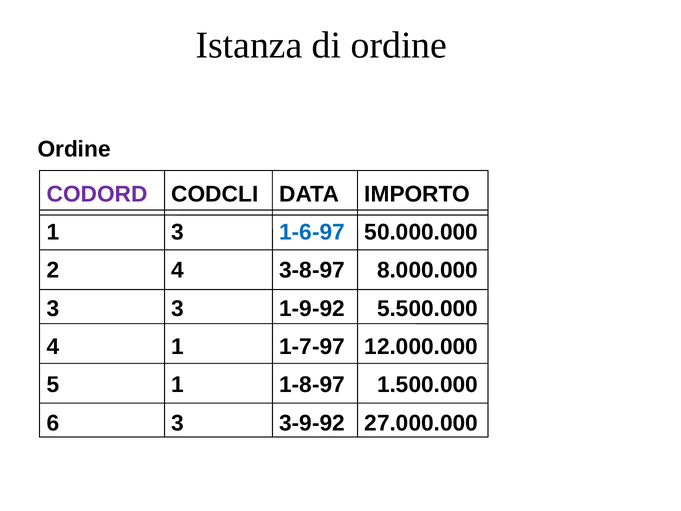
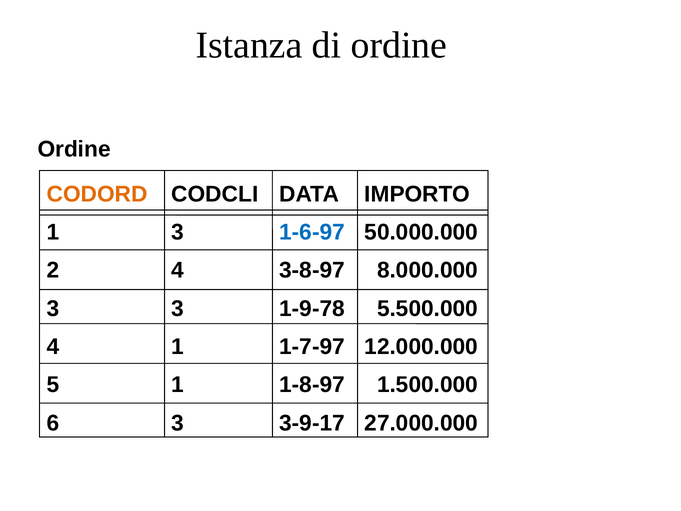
CODORD colour: purple -> orange
1-9-92: 1-9-92 -> 1-9-78
3-9-92: 3-9-92 -> 3-9-17
